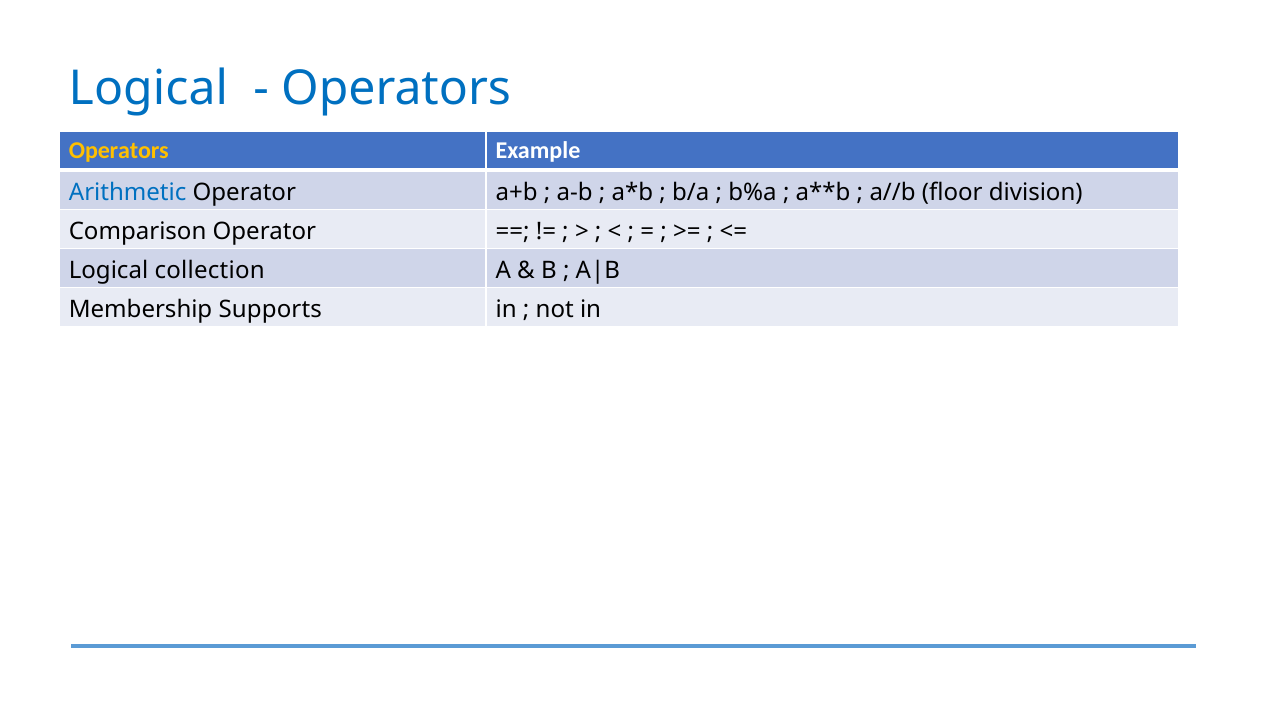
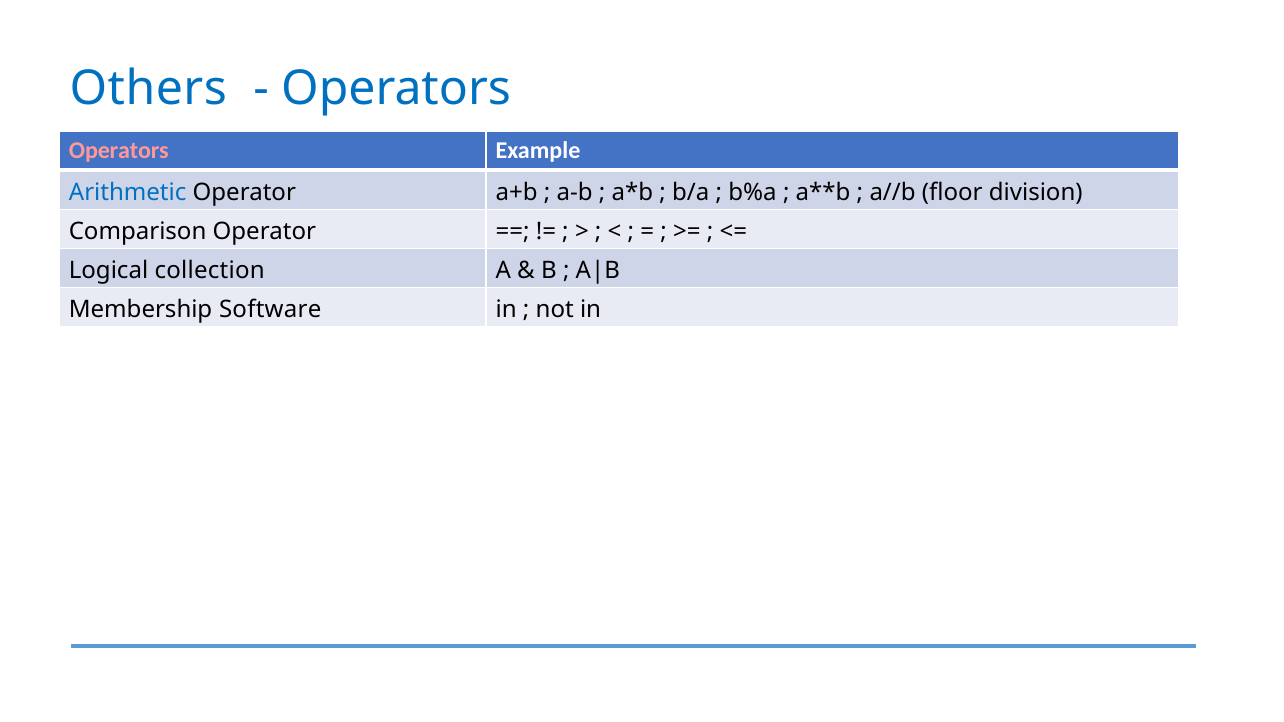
Logical at (148, 89): Logical -> Others
Operators at (119, 151) colour: yellow -> pink
Supports: Supports -> Software
